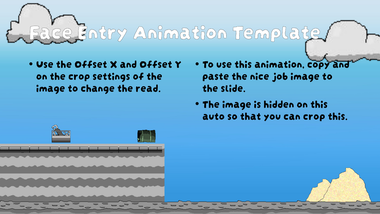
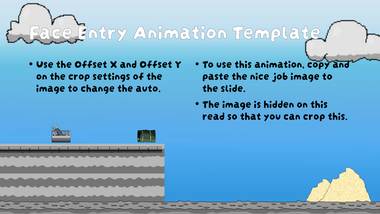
read: read -> auto
auto: auto -> read
